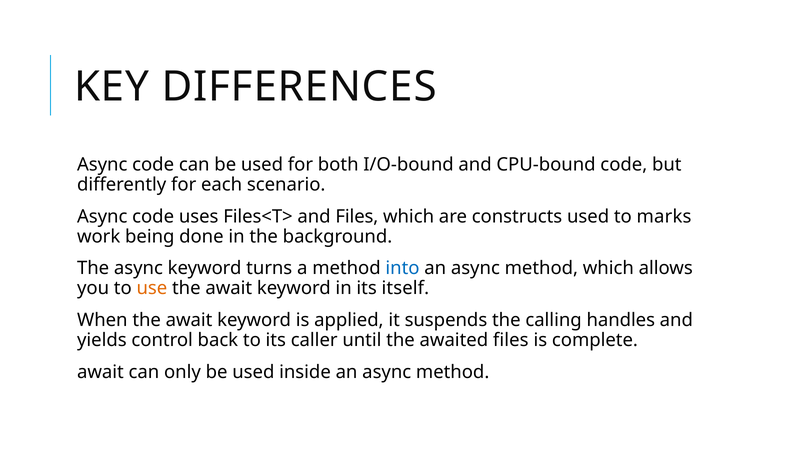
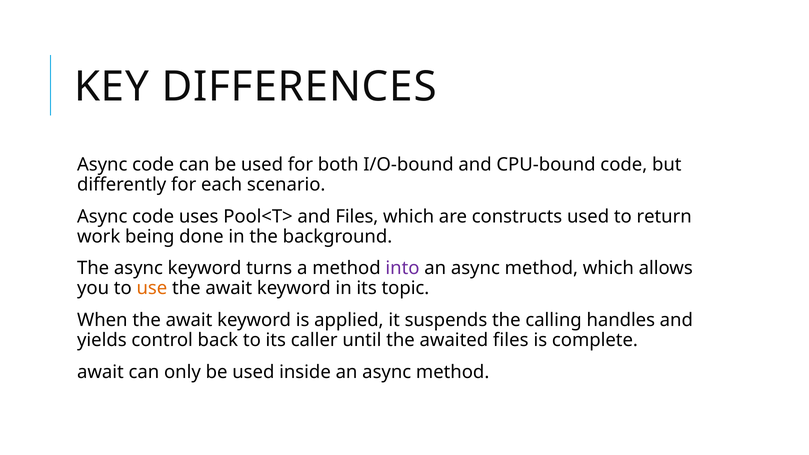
Files<T>: Files<T> -> Pool<T>
marks: marks -> return
into colour: blue -> purple
itself: itself -> topic
